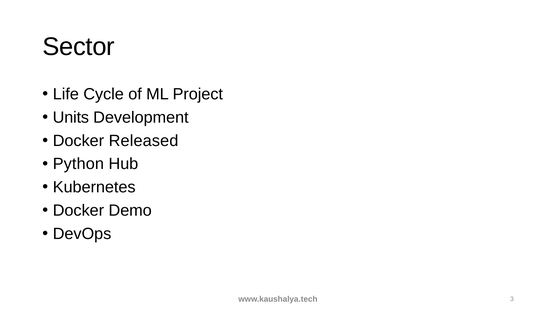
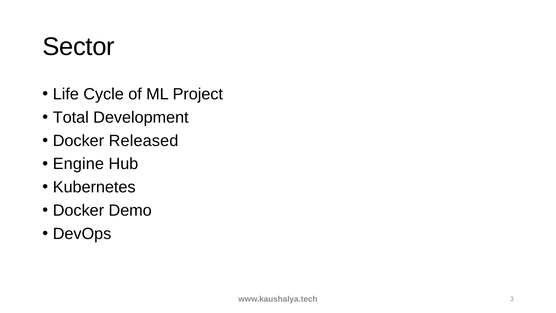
Units: Units -> Total
Python: Python -> Engine
